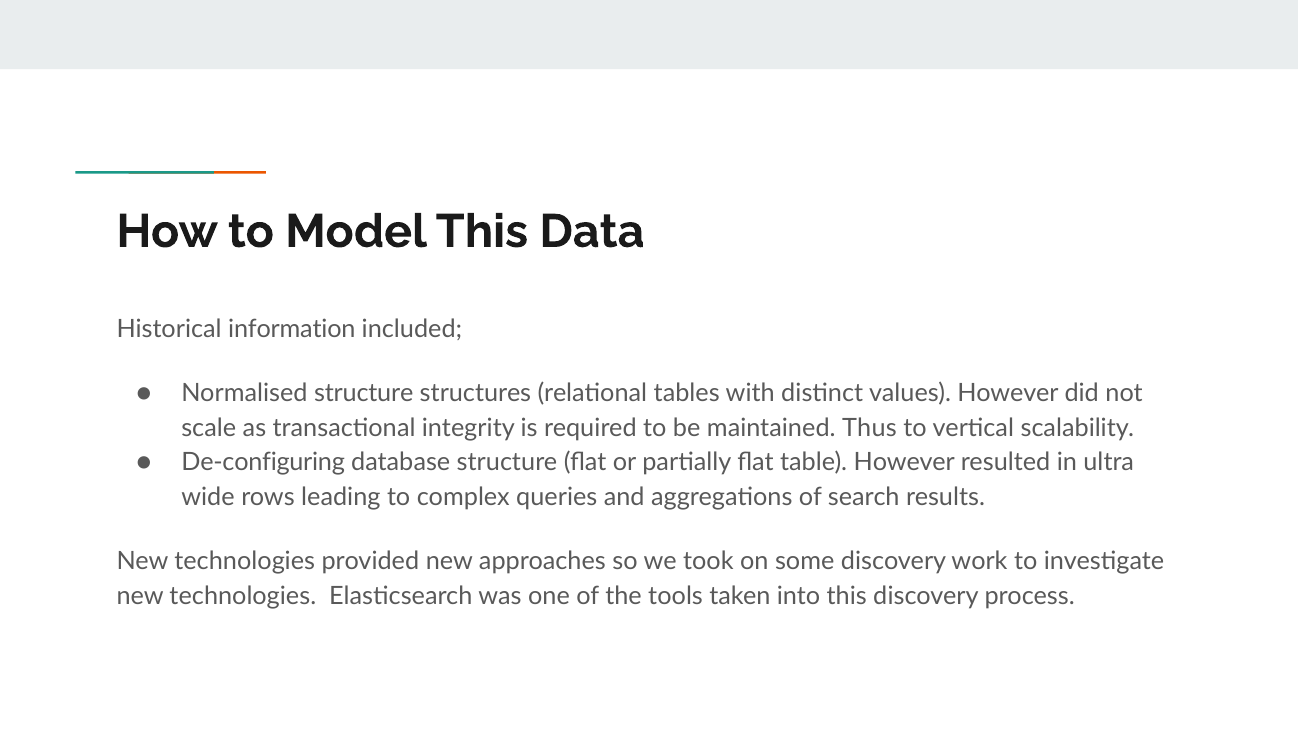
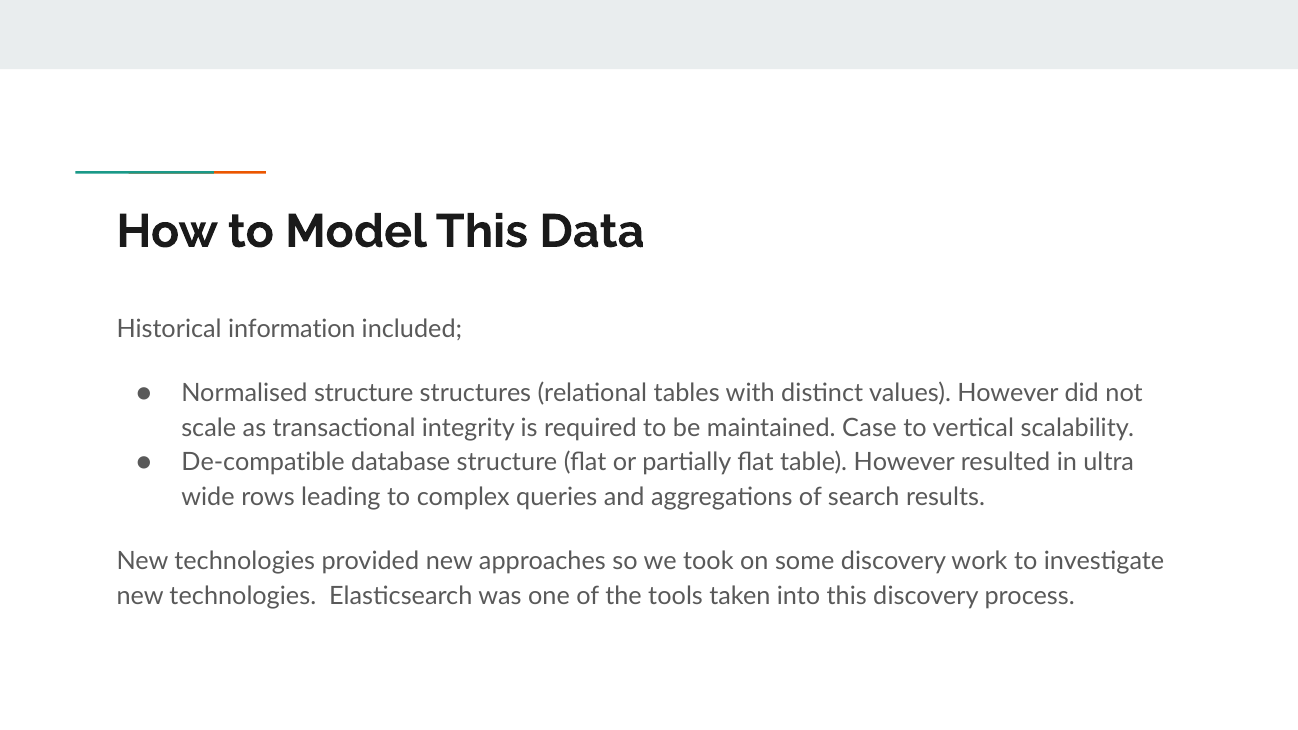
Thus: Thus -> Case
De-configuring: De-configuring -> De-compatible
